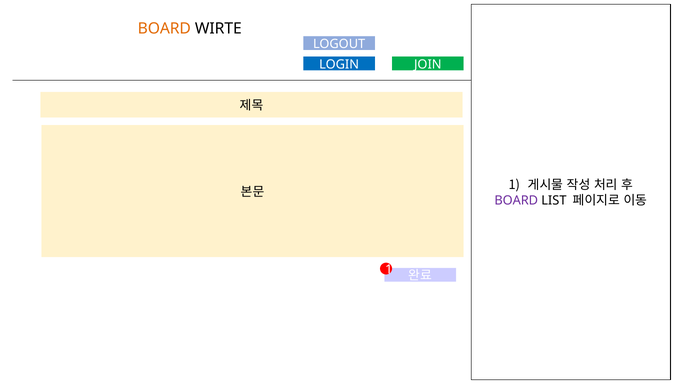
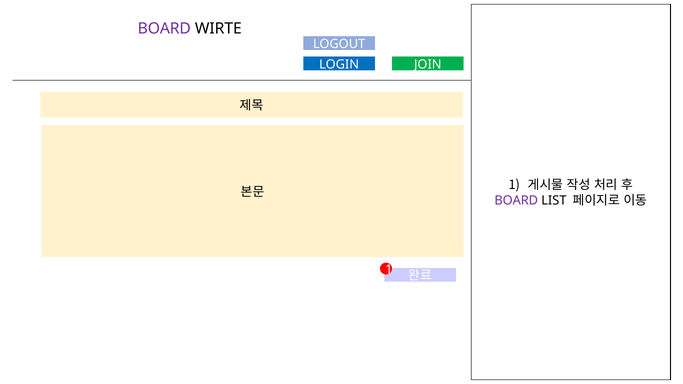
BOARD at (164, 29) colour: orange -> purple
